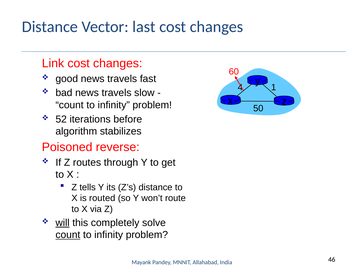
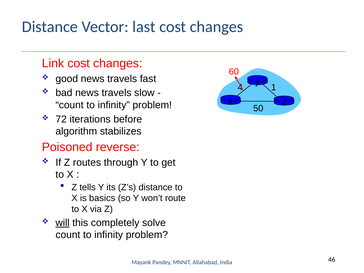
52: 52 -> 72
routed: routed -> basics
count at (68, 235) underline: present -> none
